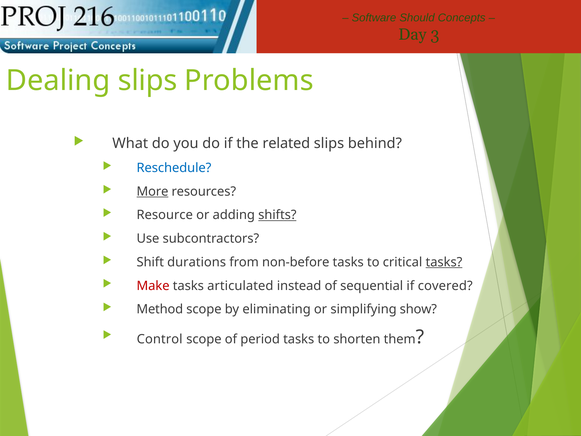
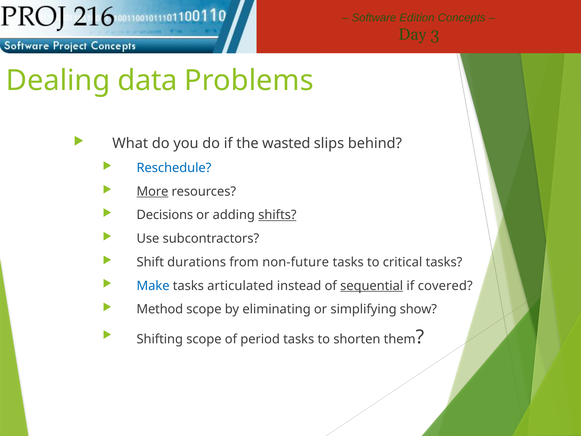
Should: Should -> Edition
Dealing slips: slips -> data
related: related -> wasted
Resource: Resource -> Decisions
non-before: non-before -> non-future
tasks at (444, 262) underline: present -> none
Make colour: red -> blue
sequential underline: none -> present
Control: Control -> Shifting
